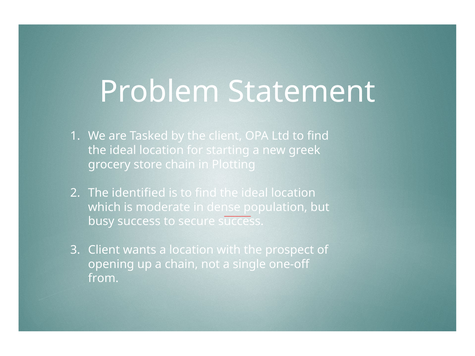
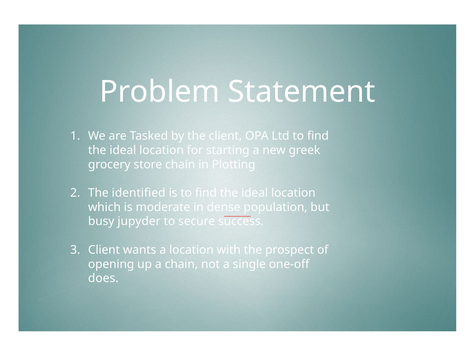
busy success: success -> jupyder
from: from -> does
